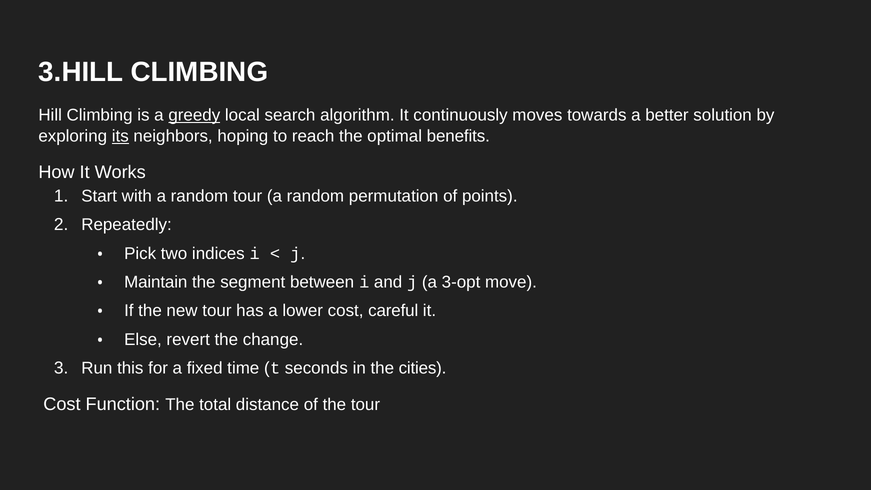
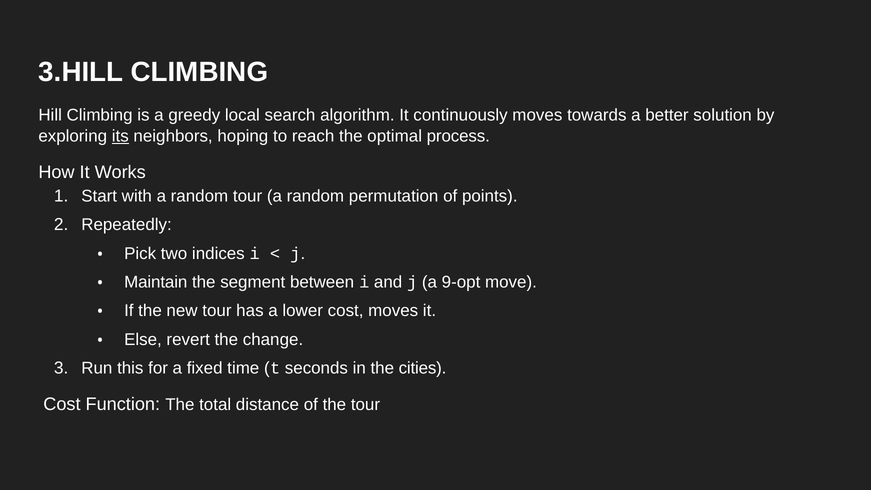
greedy underline: present -> none
benefits: benefits -> process
3-opt: 3-opt -> 9-opt
cost careful: careful -> moves
